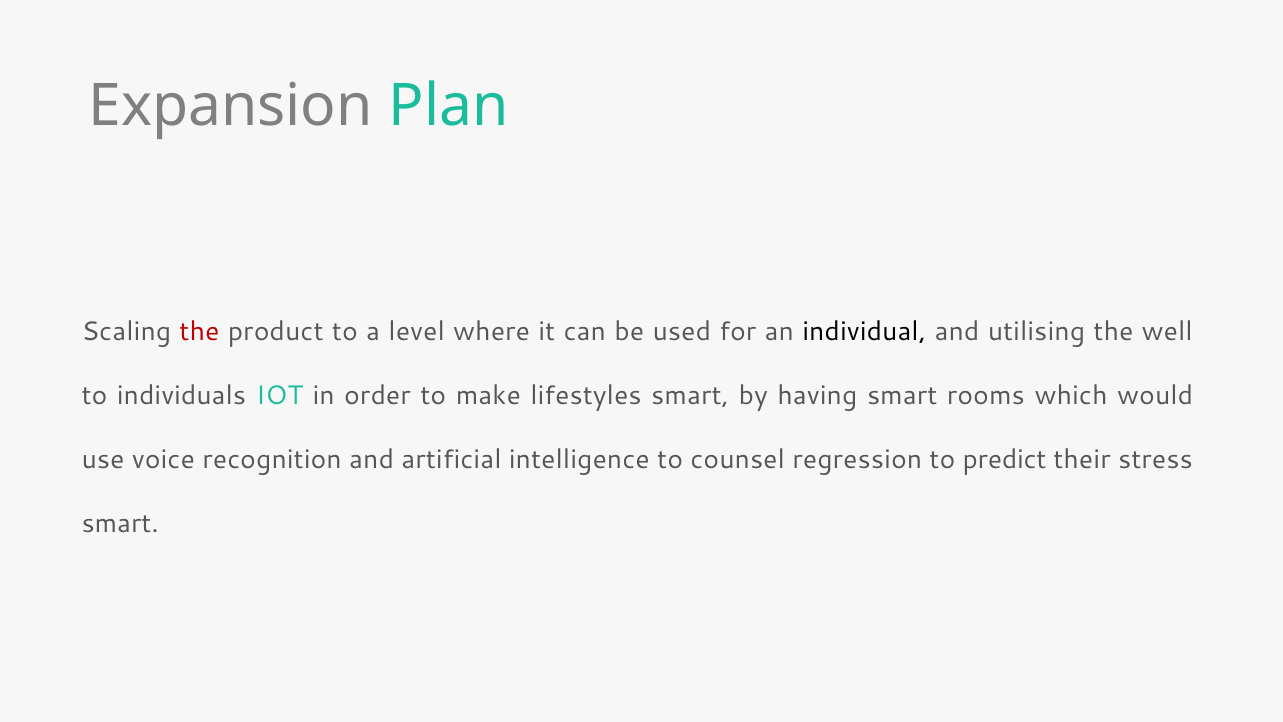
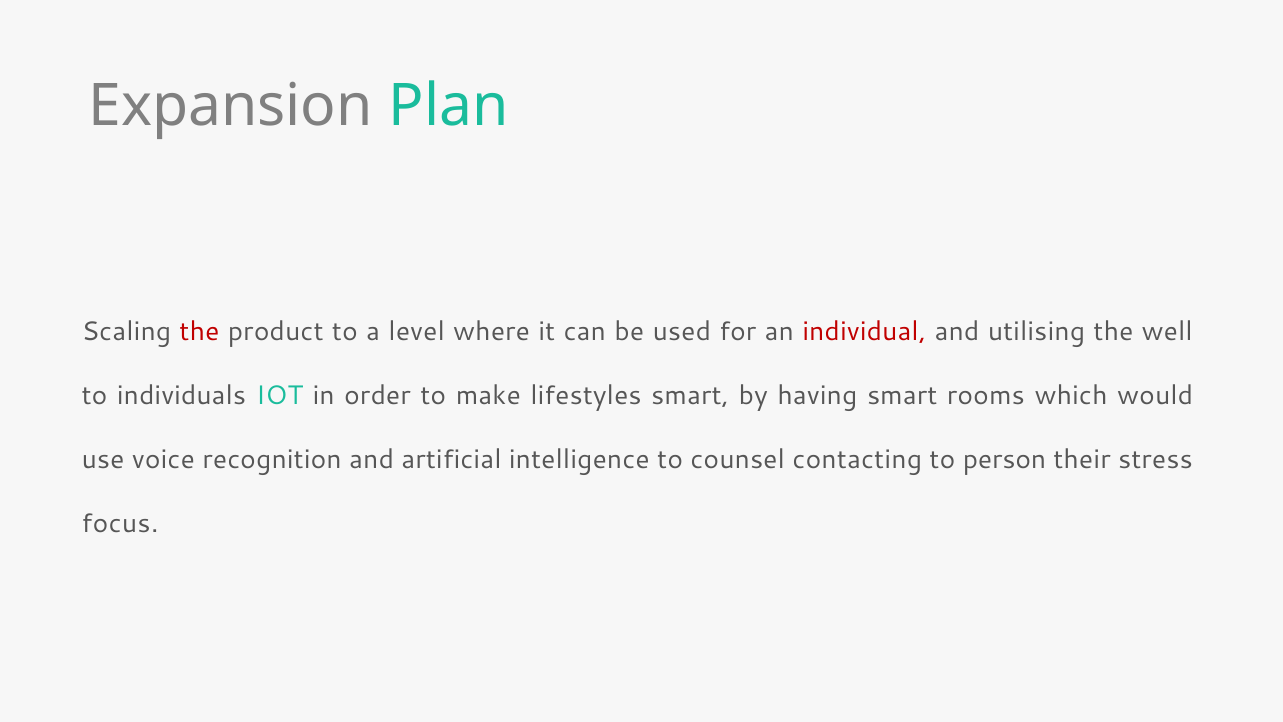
individual colour: black -> red
regression: regression -> contacting
predict: predict -> person
smart at (120, 524): smart -> focus
